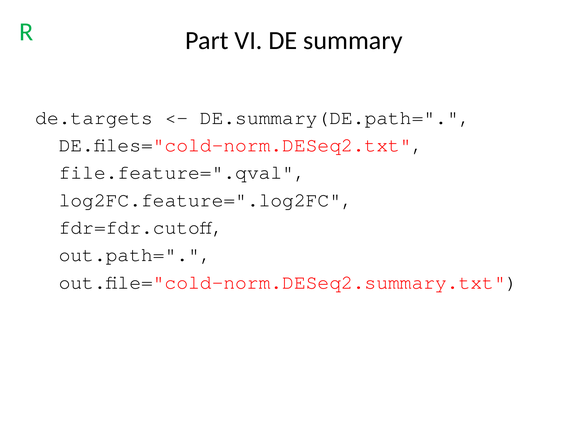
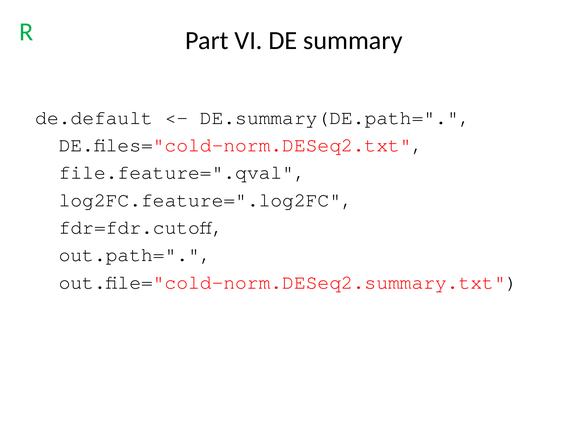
de.targets: de.targets -> de.default
